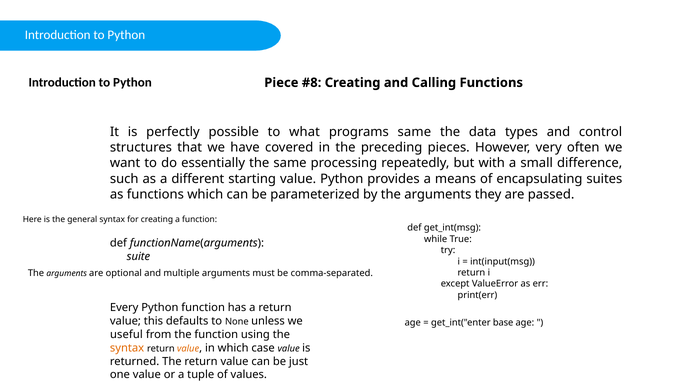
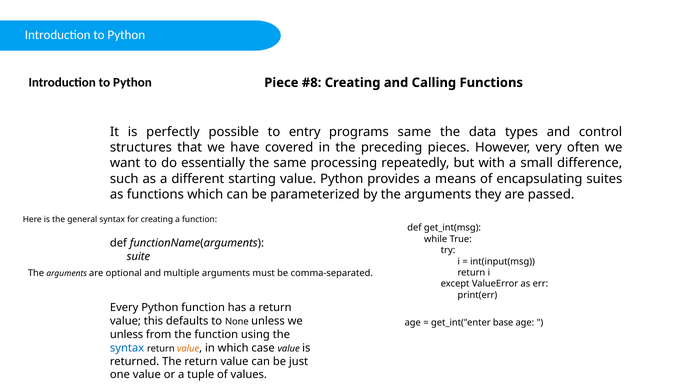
what: what -> entry
useful at (126, 335): useful -> unless
syntax at (127, 348) colour: orange -> blue
